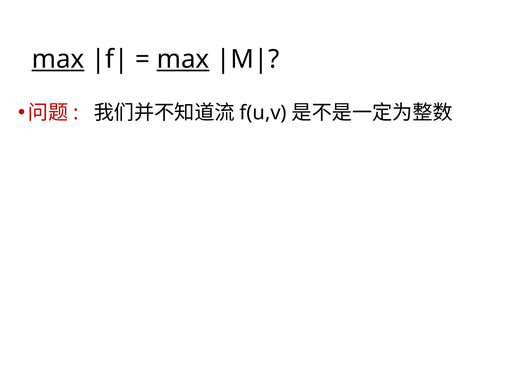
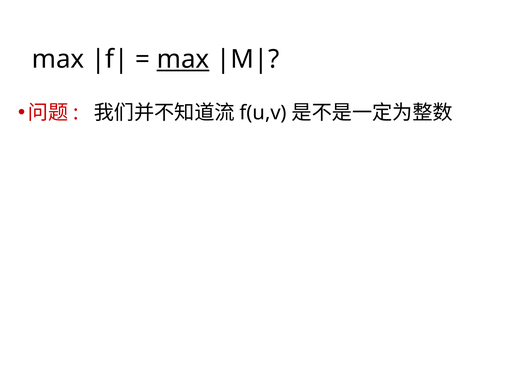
max at (58, 59) underline: present -> none
